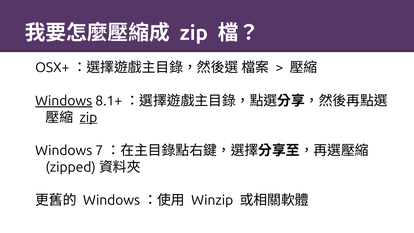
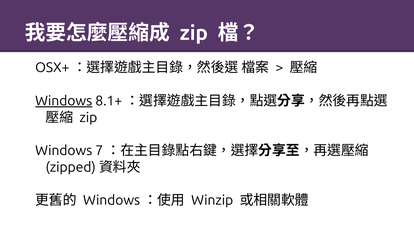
zip at (88, 117) underline: present -> none
